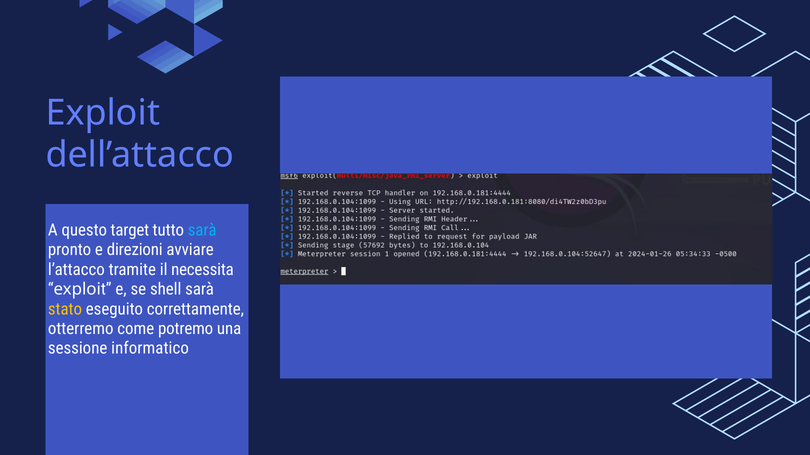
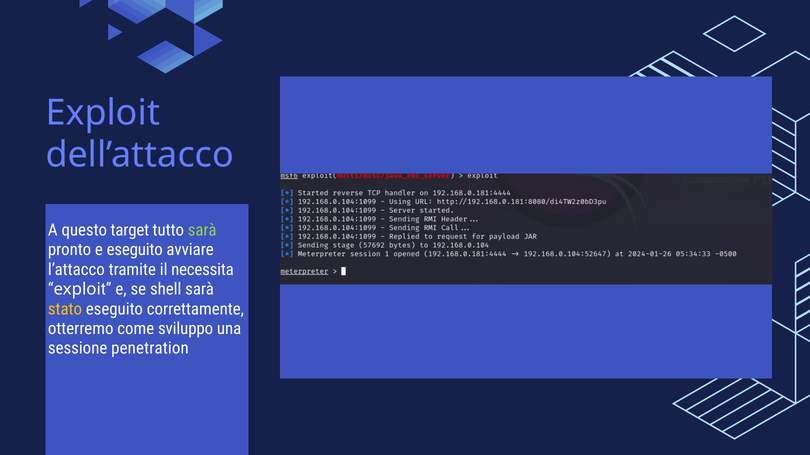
sarà at (202, 230) colour: light blue -> light green
e direzioni: direzioni -> eseguito
potremo: potremo -> sviluppo
informatico: informatico -> penetration
